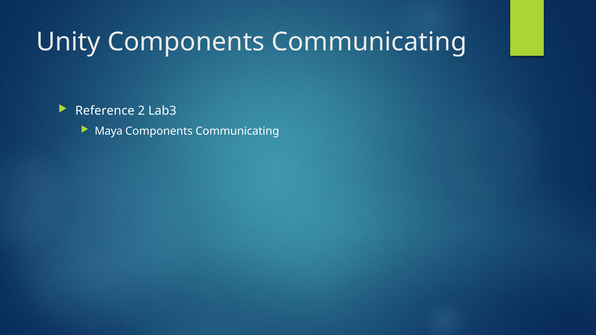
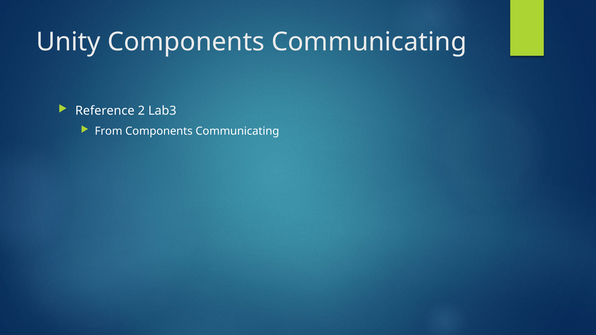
Maya: Maya -> From
